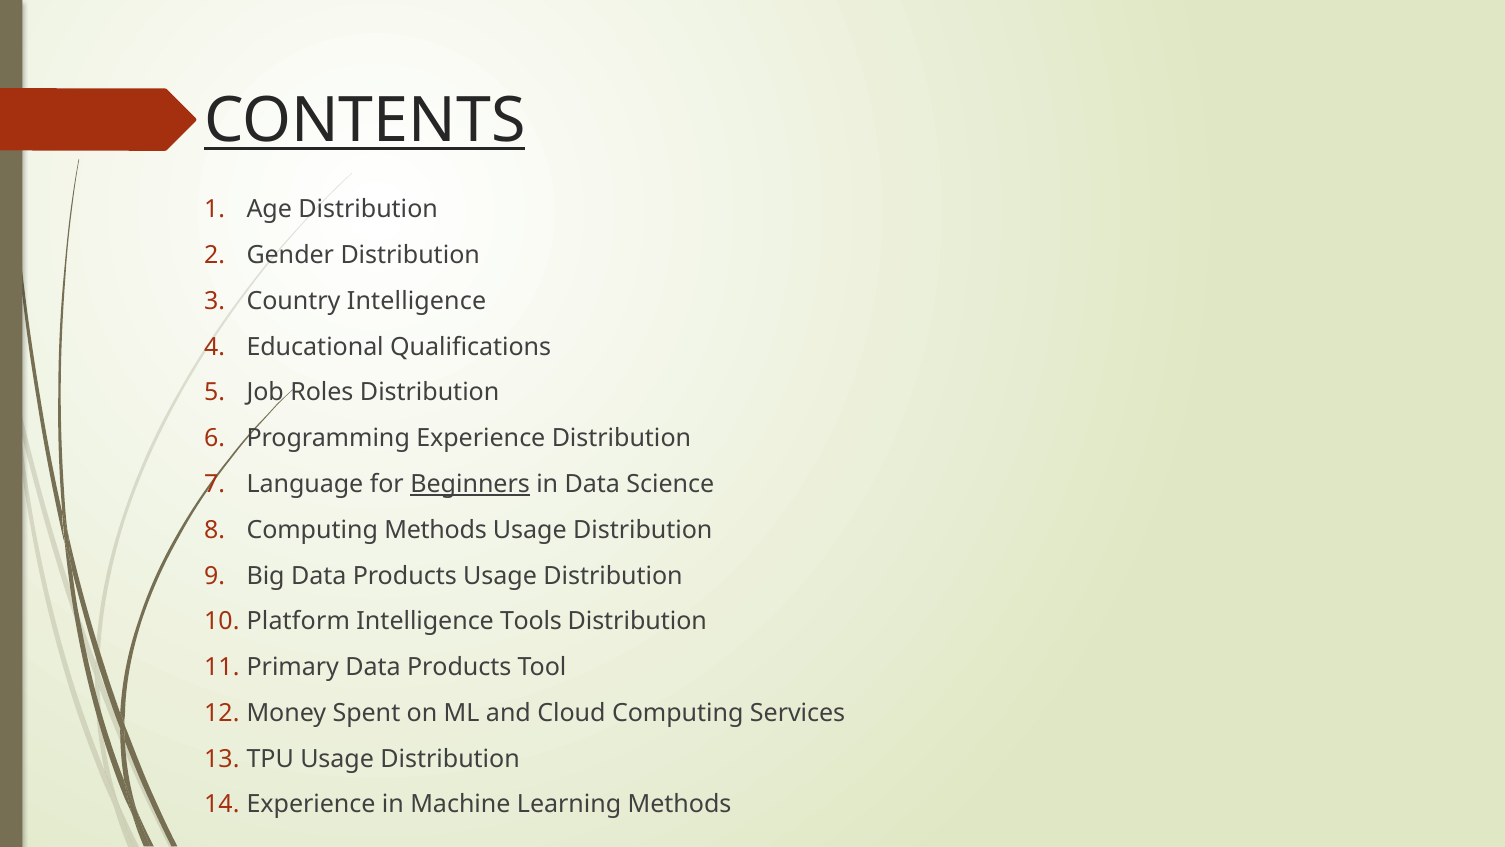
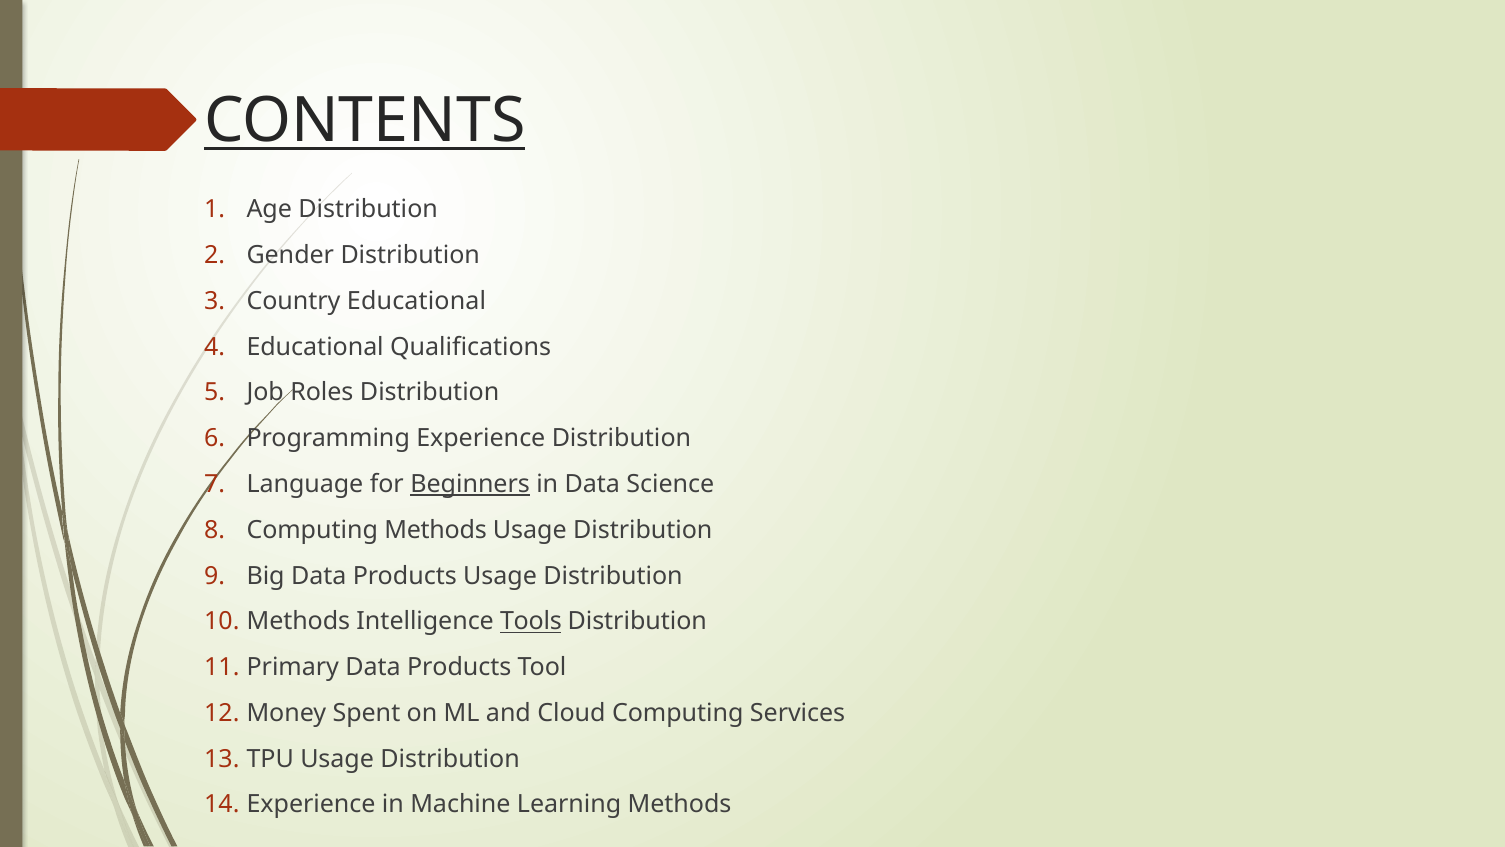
Country Intelligence: Intelligence -> Educational
Platform at (298, 621): Platform -> Methods
Tools underline: none -> present
